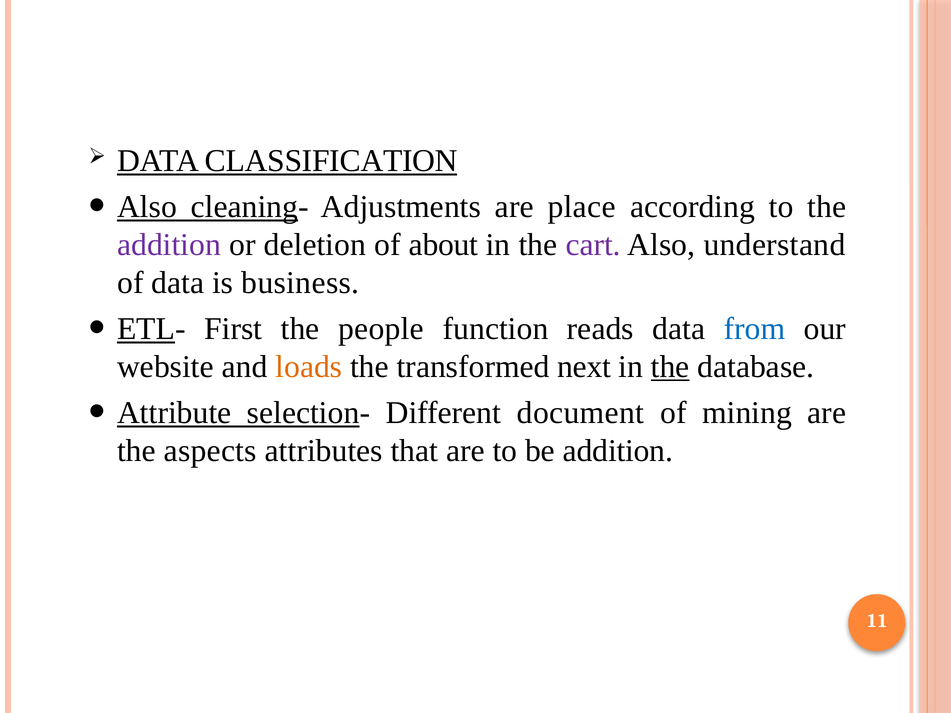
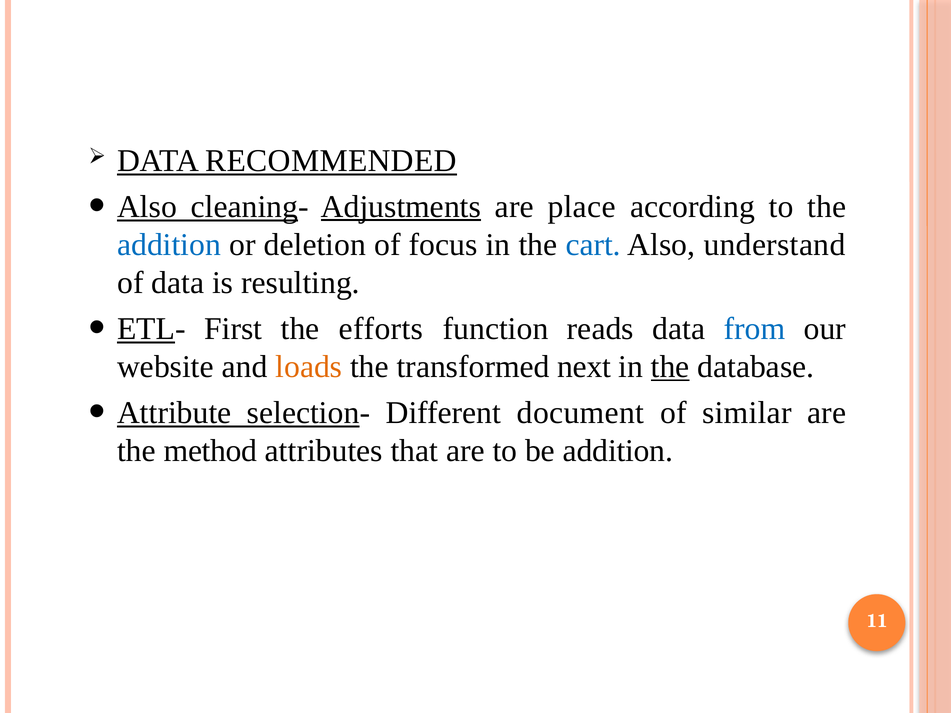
CLASSIFICATION: CLASSIFICATION -> RECOMMENDED
Adjustments underline: none -> present
addition at (169, 245) colour: purple -> blue
about: about -> focus
cart colour: purple -> blue
business: business -> resulting
people: people -> efforts
mining: mining -> similar
aspects: aspects -> method
